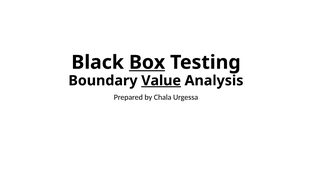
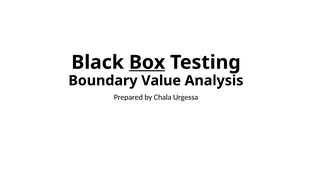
Value underline: present -> none
